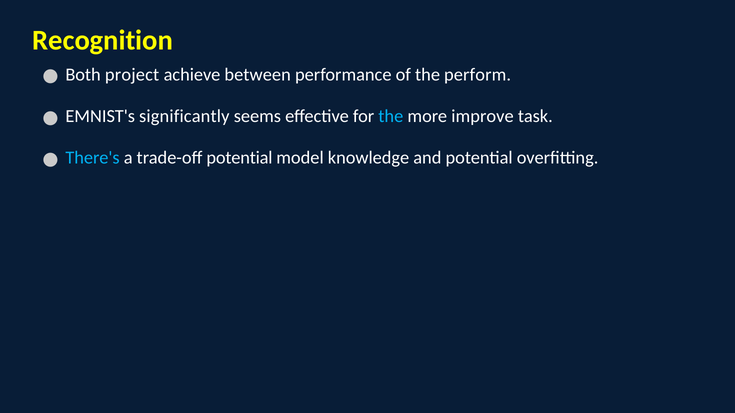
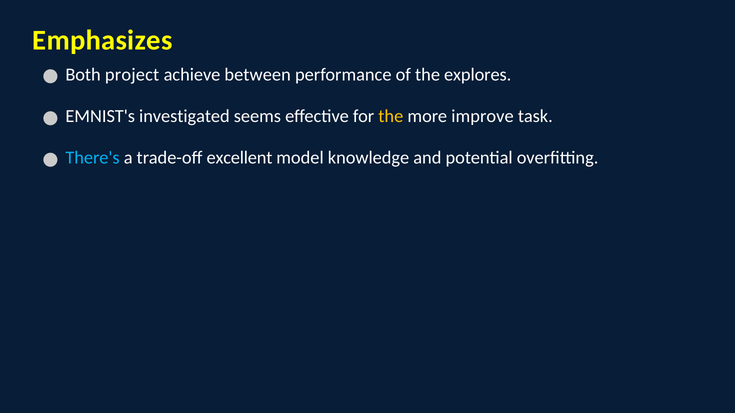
Recognition: Recognition -> Emphasizes
perform: perform -> explores
significantly: significantly -> investigated
the at (391, 116) colour: light blue -> yellow
trade-off potential: potential -> excellent
